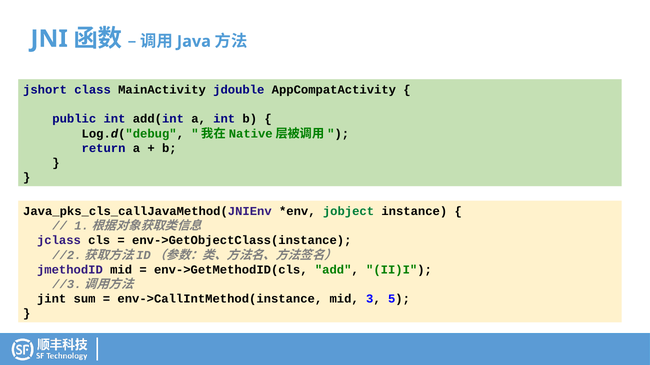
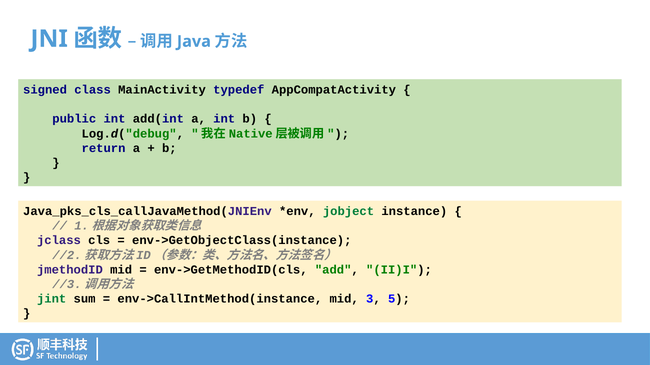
jshort: jshort -> signed
jdouble: jdouble -> typedef
jint colour: black -> green
